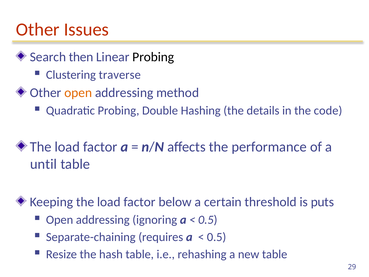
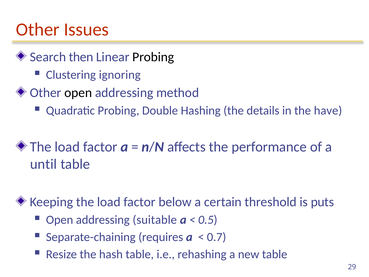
traverse: traverse -> ignoring
open at (78, 93) colour: orange -> black
code: code -> have
ignoring: ignoring -> suitable
0.5 at (217, 237): 0.5 -> 0.7
